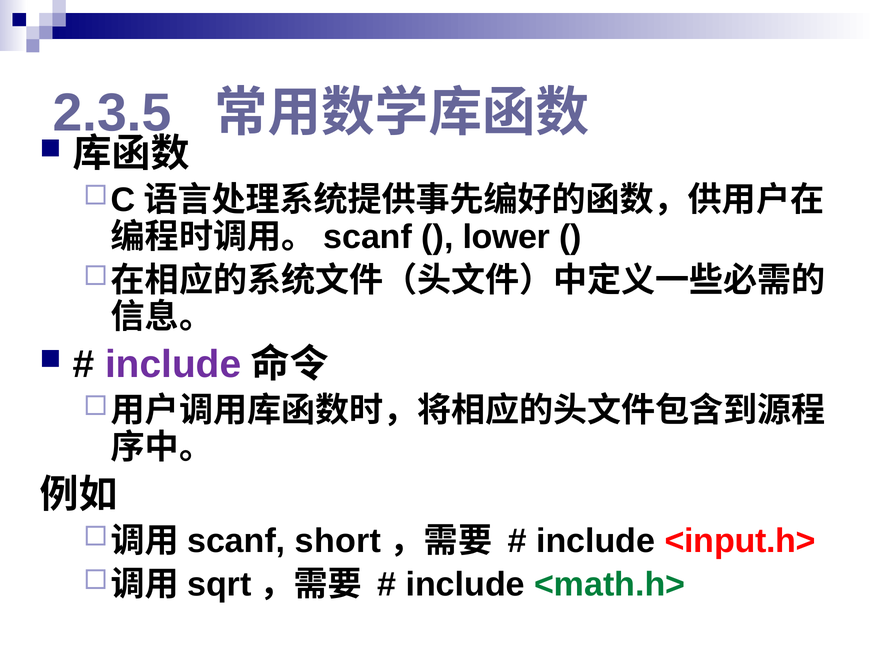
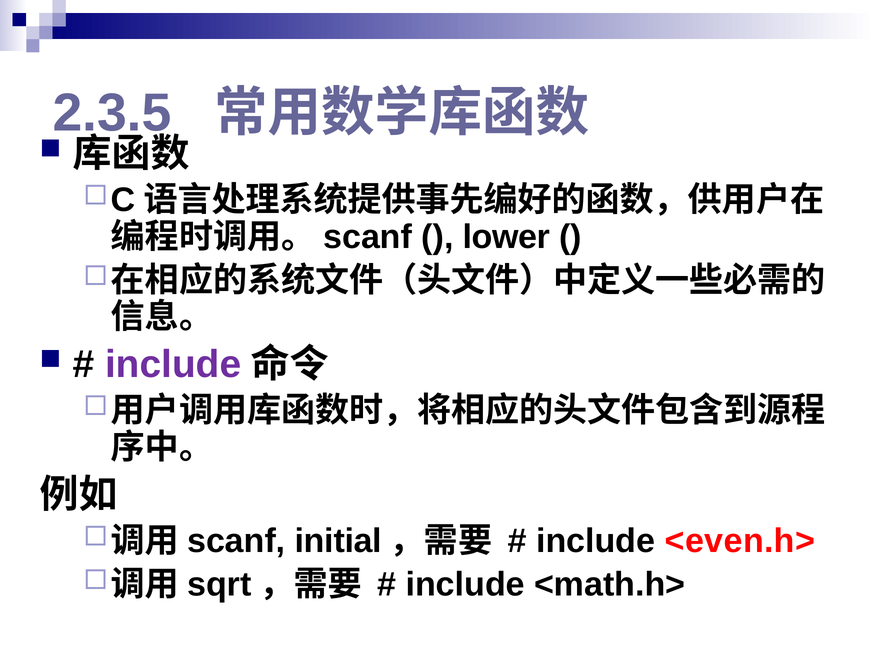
short: short -> initial
<input.h>: <input.h> -> <even.h>
<math.h> colour: green -> black
